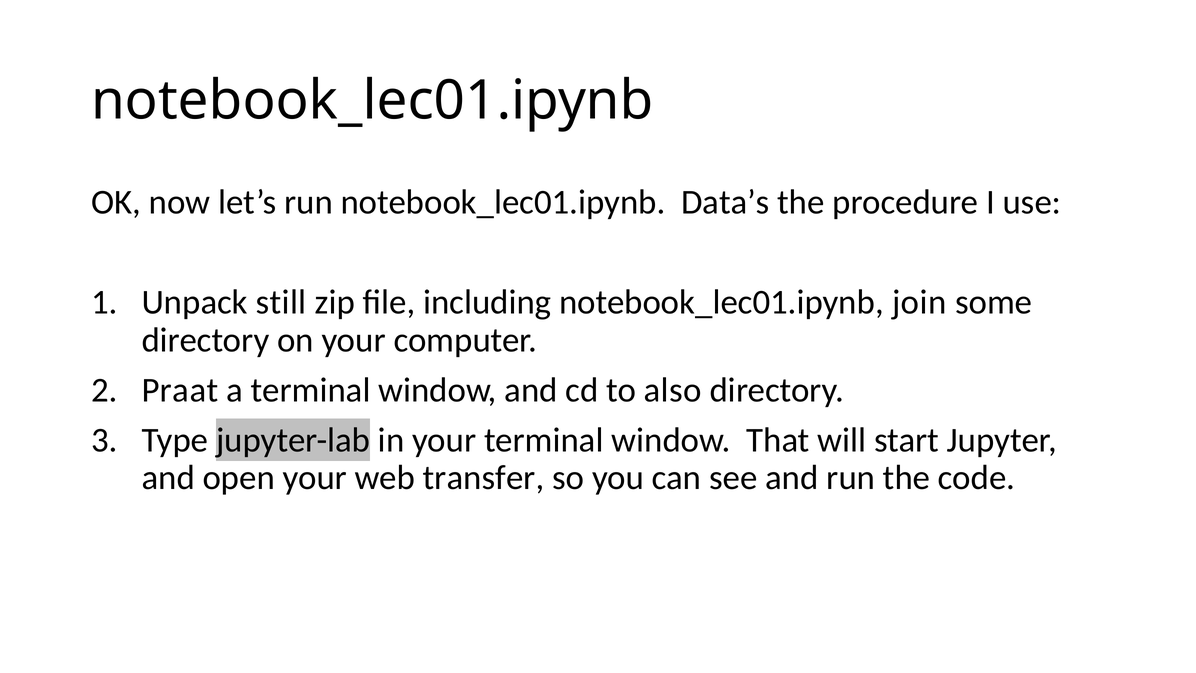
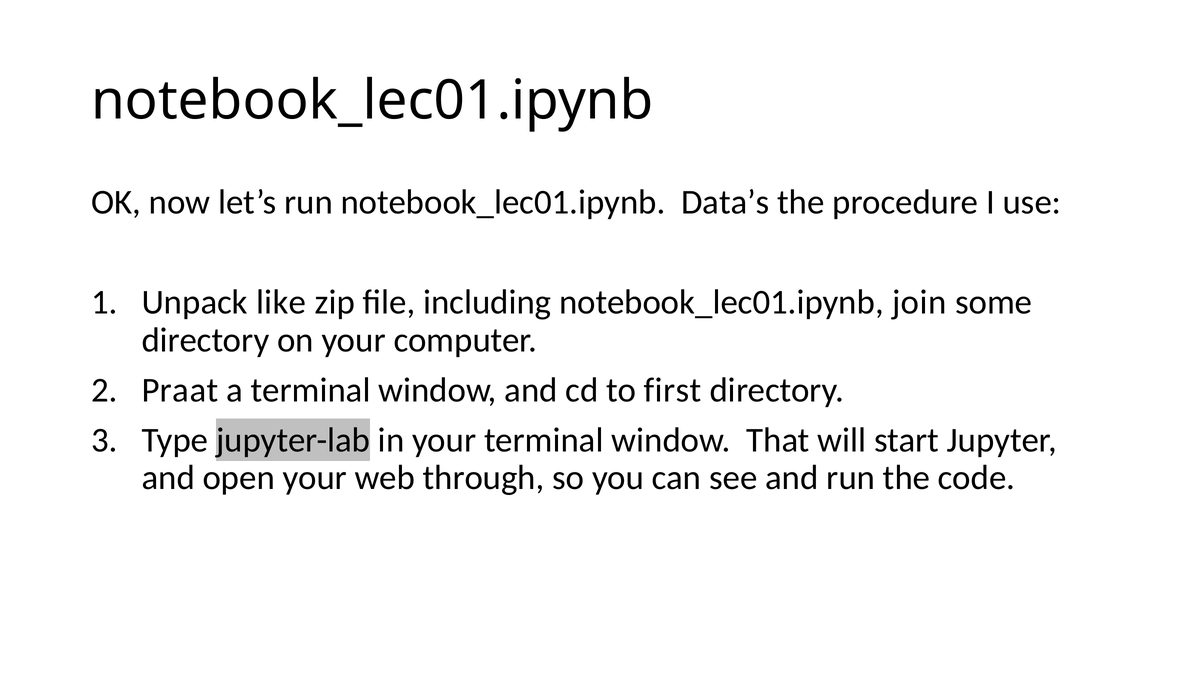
still: still -> like
also: also -> first
transfer: transfer -> through
